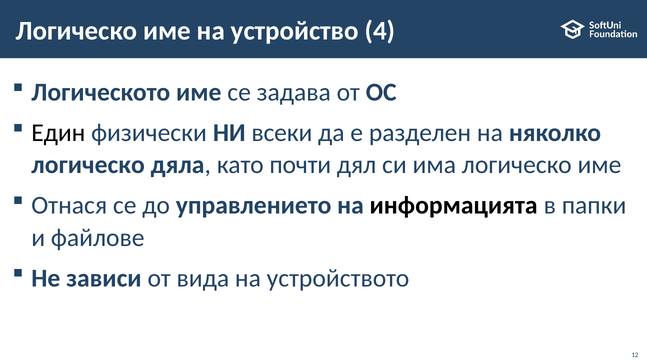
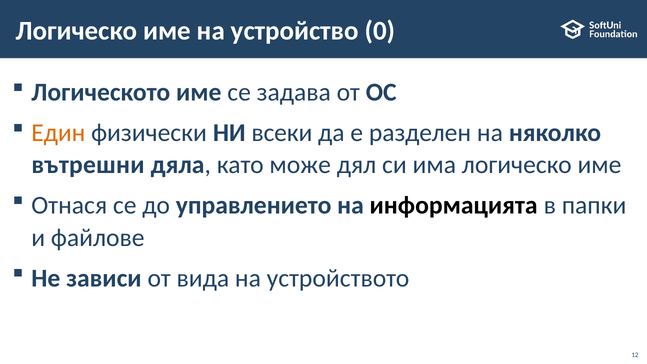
4: 4 -> 0
Един colour: black -> orange
логическо at (88, 165): логическо -> вътрешни
почти: почти -> може
